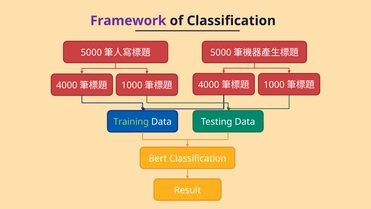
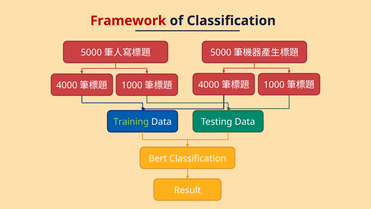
Framework colour: purple -> red
